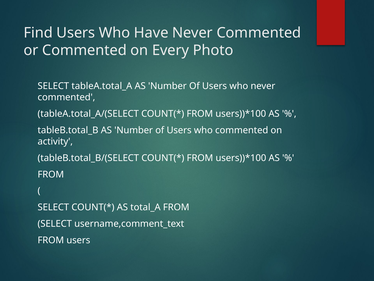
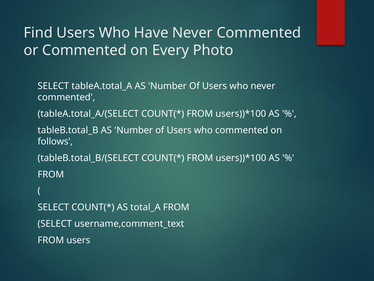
activity: activity -> follows
